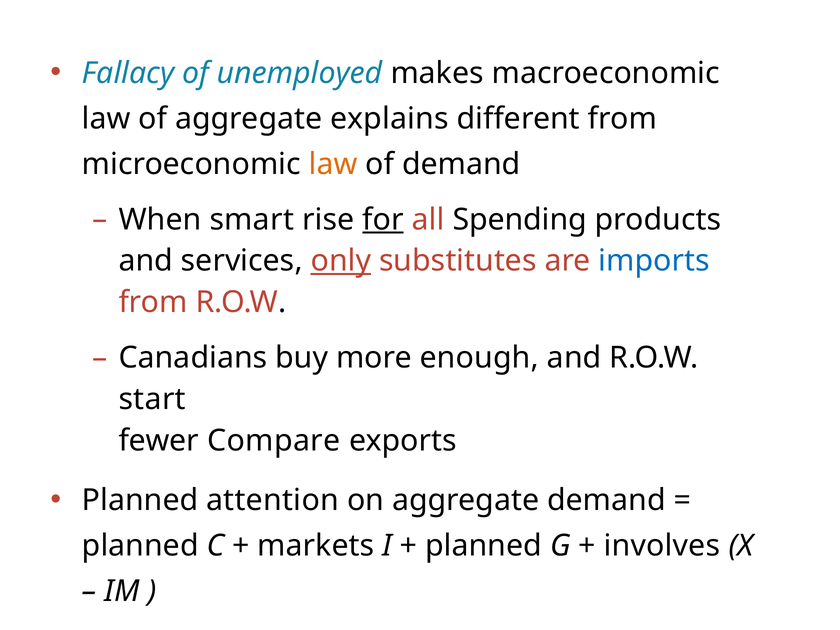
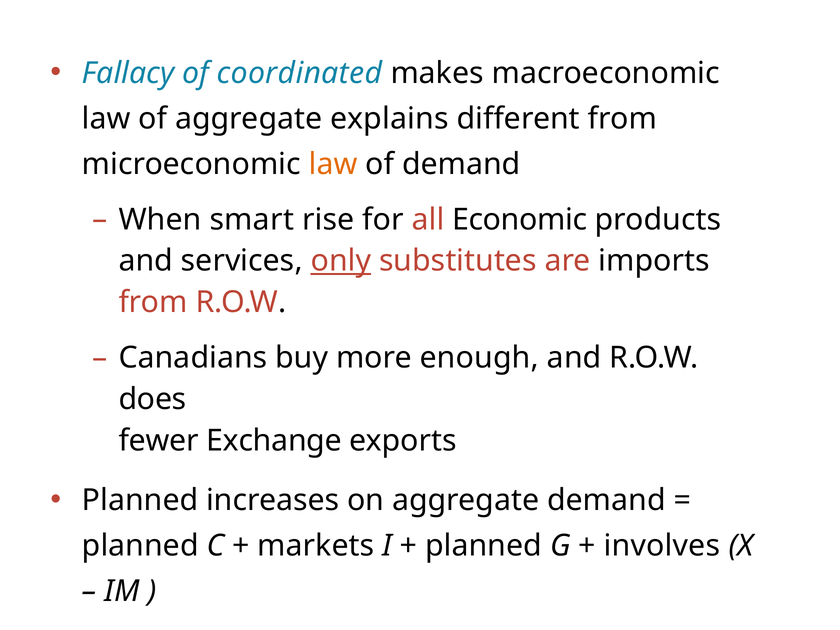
unemployed: unemployed -> coordinated
for underline: present -> none
Spending: Spending -> Economic
imports colour: blue -> black
start: start -> does
Compare: Compare -> Exchange
attention: attention -> increases
